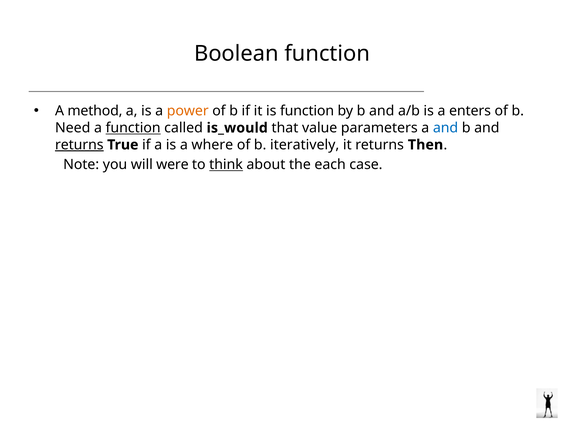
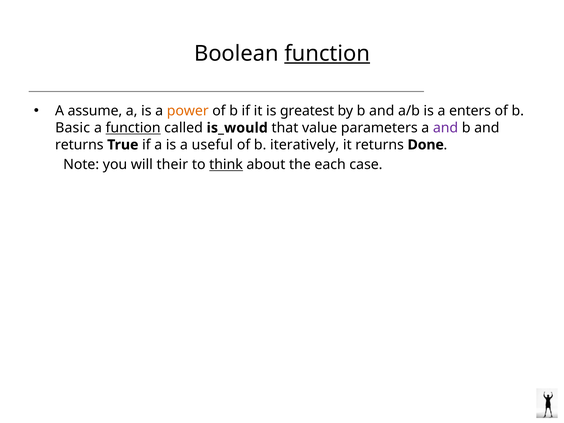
function at (327, 54) underline: none -> present
method: method -> assume
is function: function -> greatest
Need: Need -> Basic
and at (446, 128) colour: blue -> purple
returns at (79, 145) underline: present -> none
where: where -> useful
Then: Then -> Done
were: were -> their
